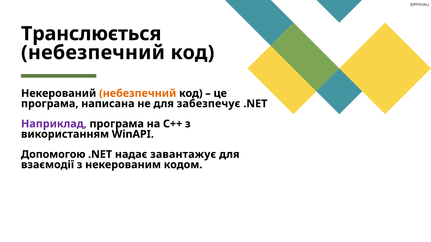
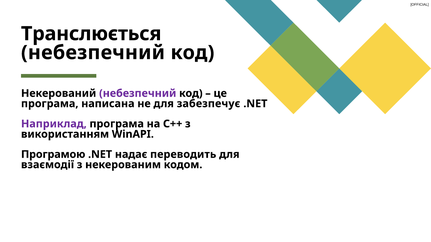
небезпечний at (138, 93) colour: orange -> purple
Допомогою: Допомогою -> Програмою
завантажує: завантажує -> переводить
